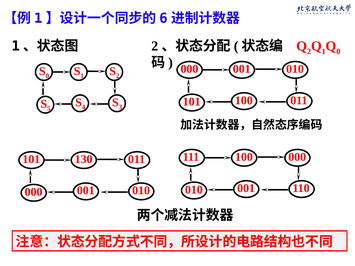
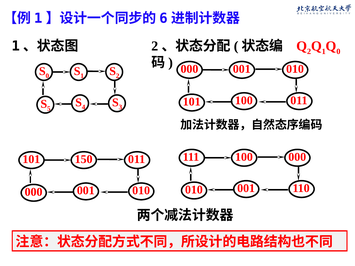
130: 130 -> 150
